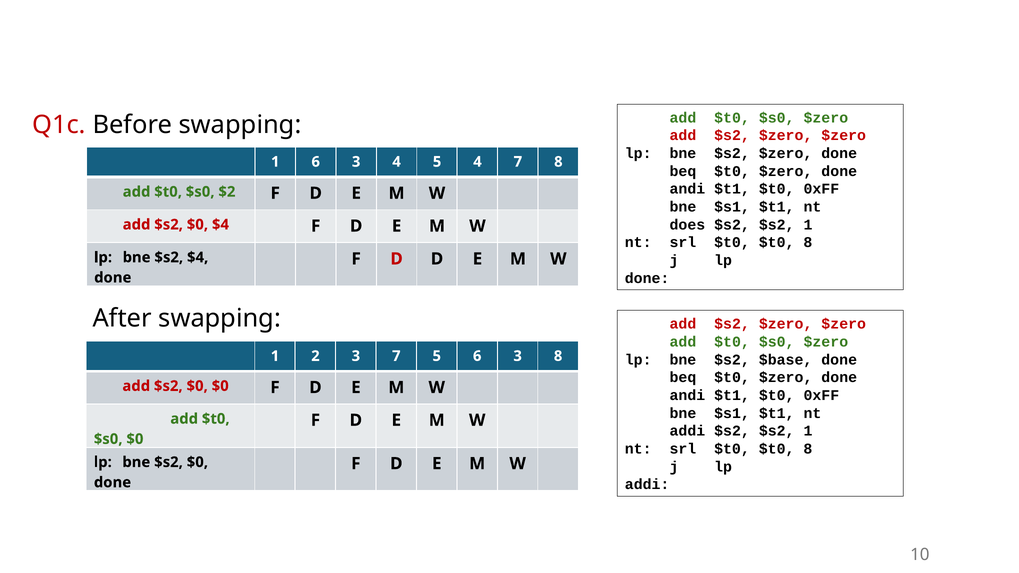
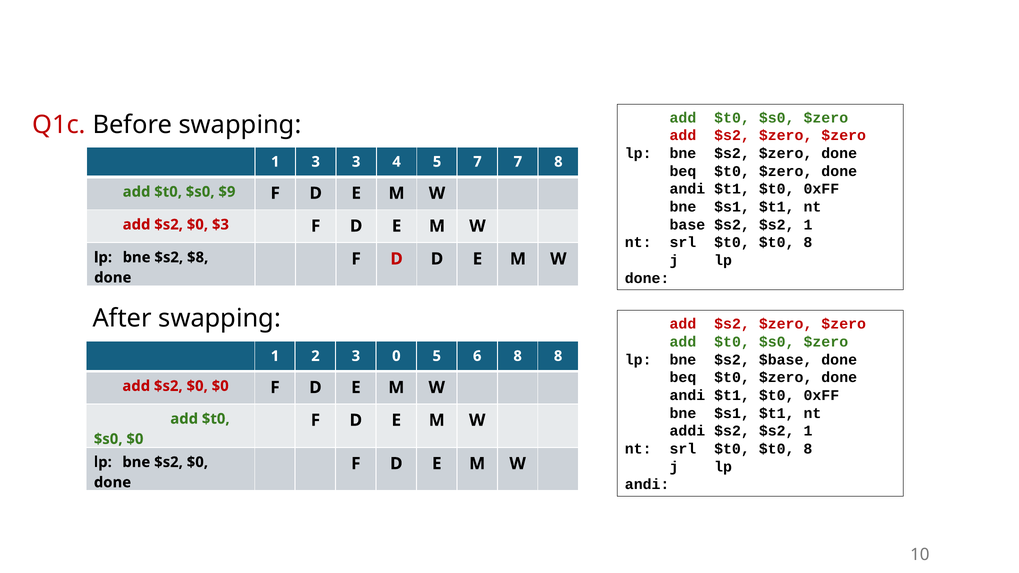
1 6: 6 -> 3
5 4: 4 -> 7
$2: $2 -> $9
does: does -> base
$0 $4: $4 -> $3
$s2 $4: $4 -> $8
3 7: 7 -> 0
5 6 3: 3 -> 8
addi at (647, 485): addi -> andi
